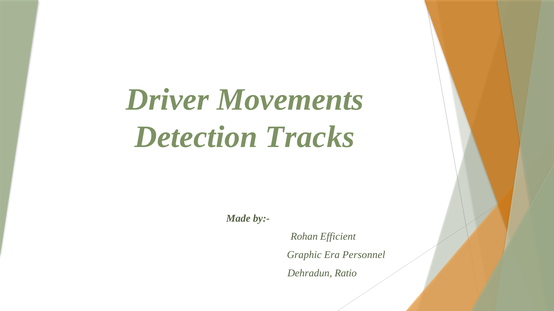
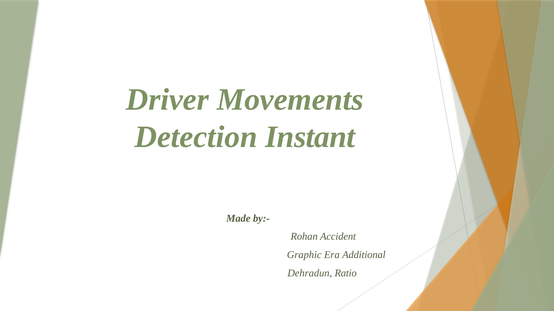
Tracks: Tracks -> Instant
Efficient: Efficient -> Accident
Personnel: Personnel -> Additional
